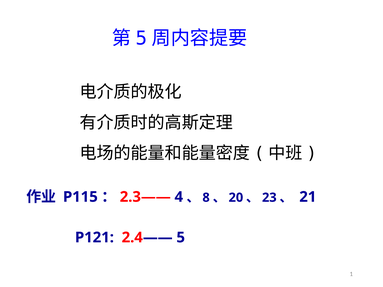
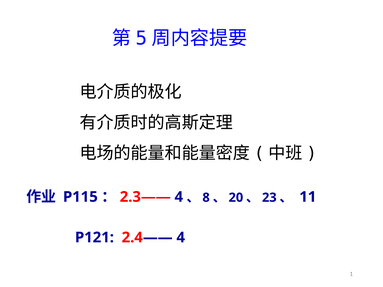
21: 21 -> 11
2.4—— 5: 5 -> 4
